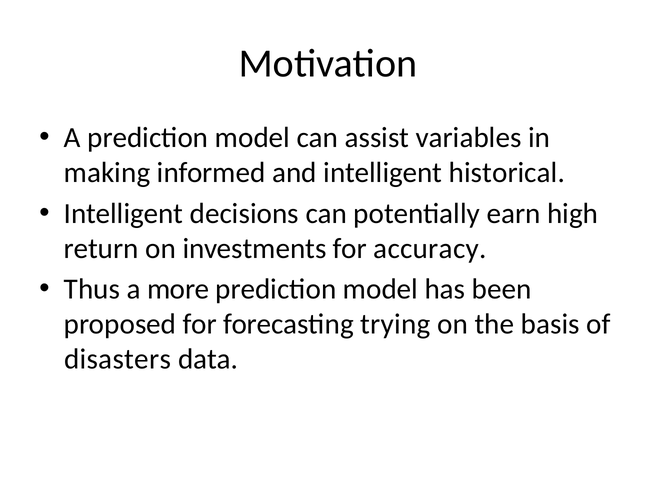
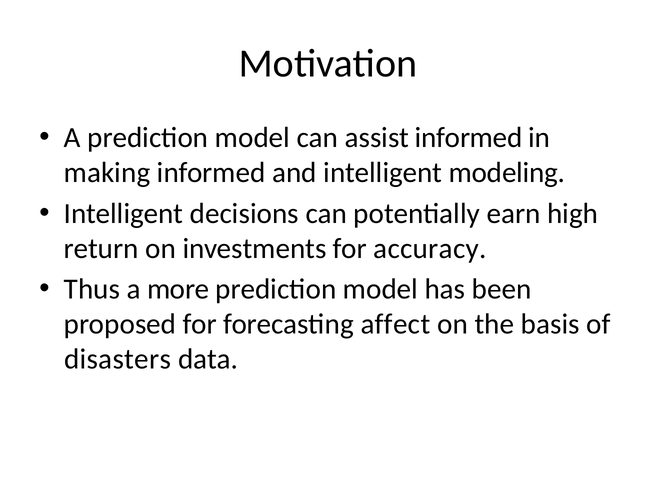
assist variables: variables -> informed
historical: historical -> modeling
trying: trying -> affect
